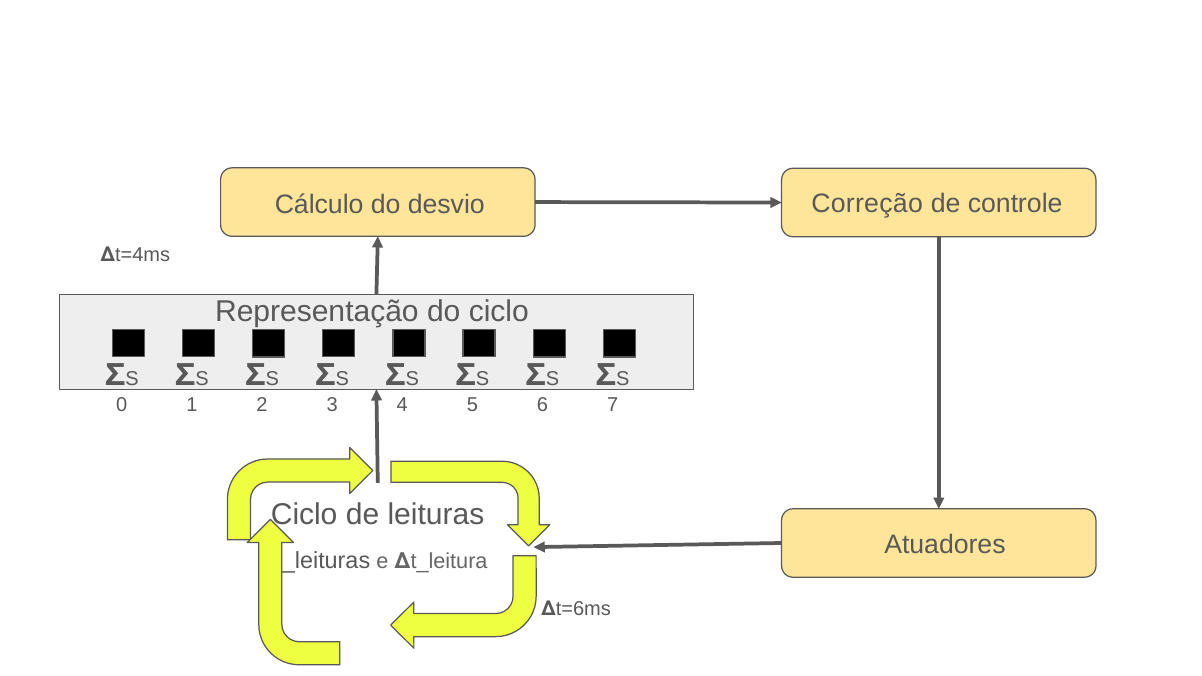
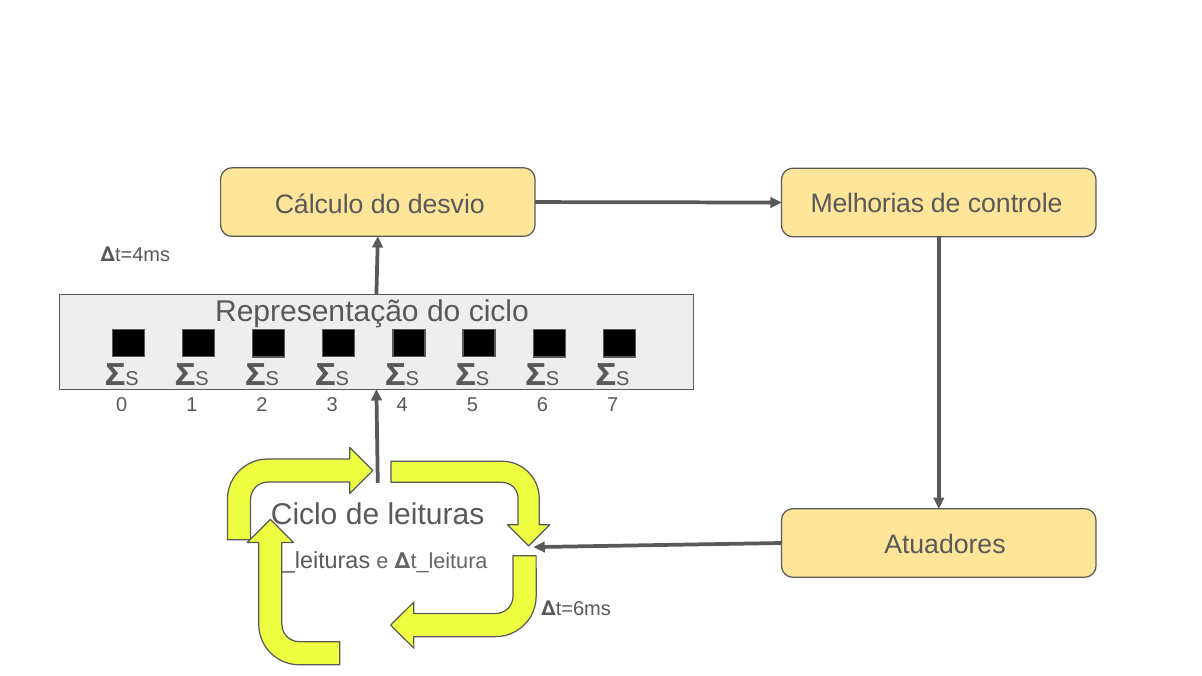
Correção: Correção -> Melhorias
